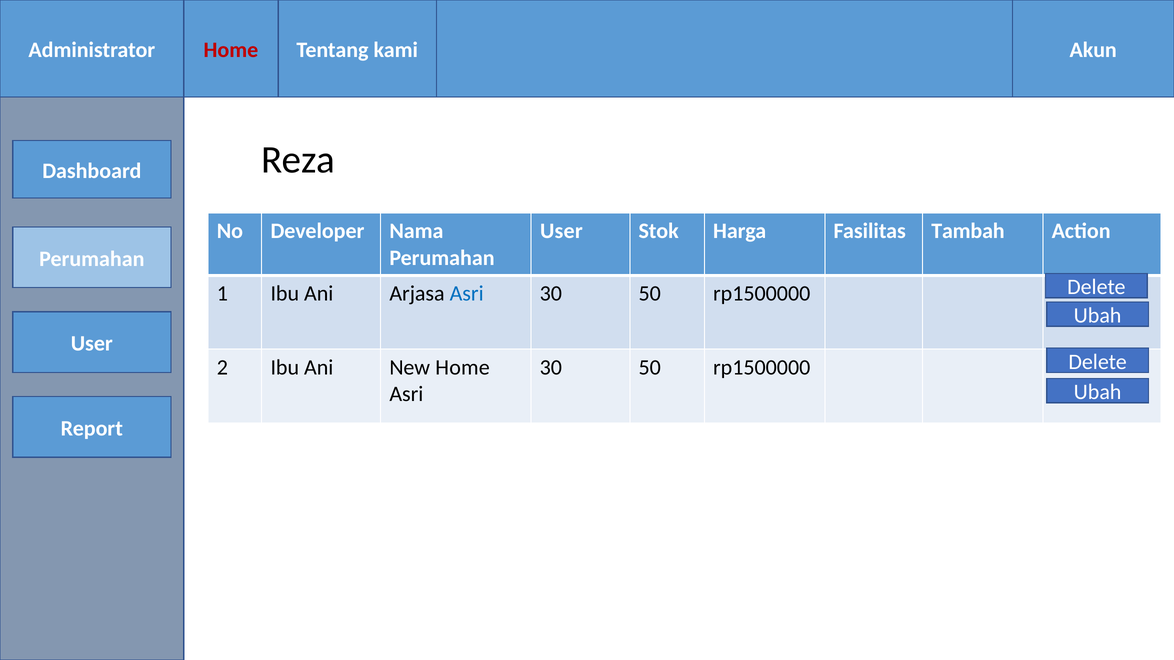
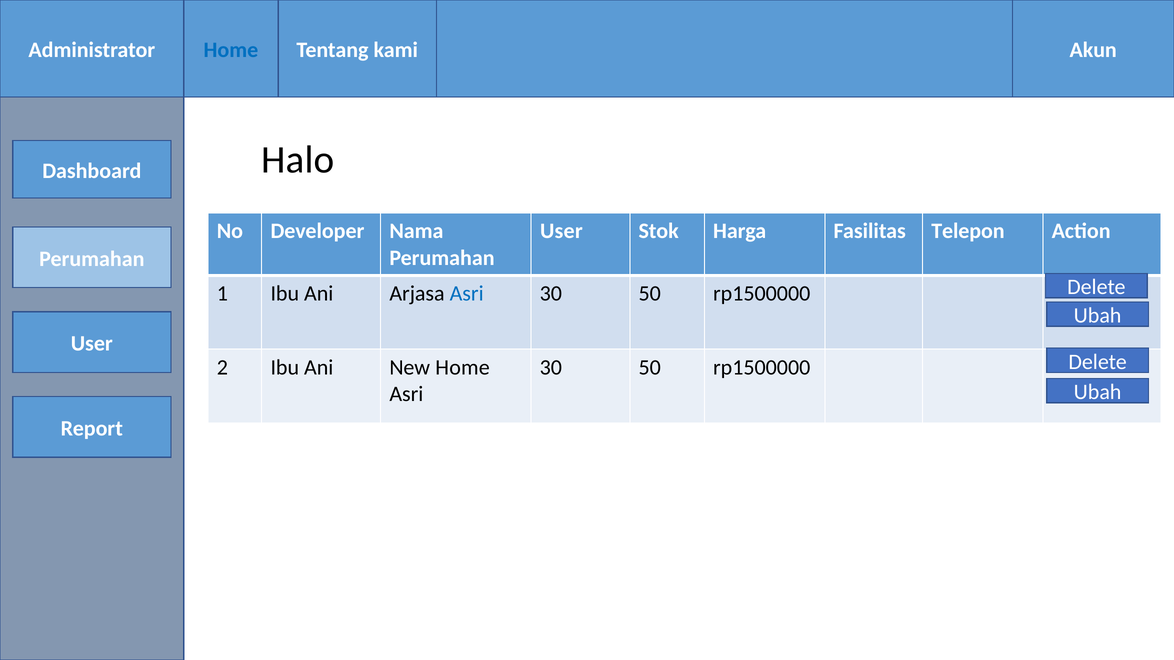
Home at (231, 50) colour: red -> blue
Reza: Reza -> Halo
Tambah: Tambah -> Telepon
